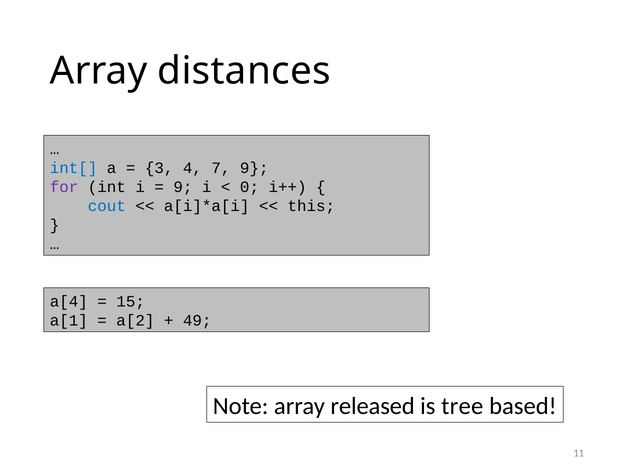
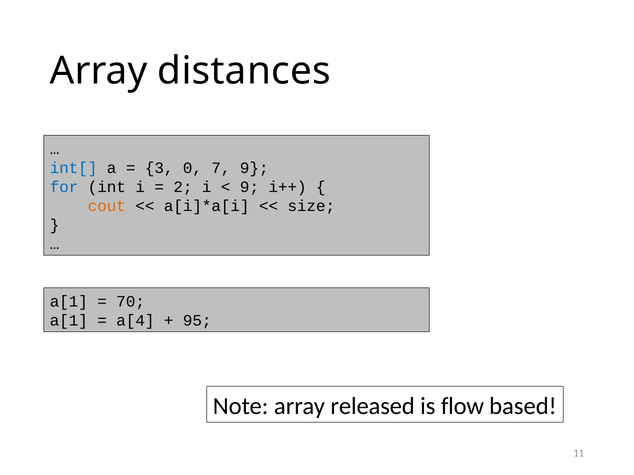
4: 4 -> 0
for colour: purple -> blue
9 at (183, 187): 9 -> 2
0 at (250, 187): 0 -> 9
cout colour: blue -> orange
this: this -> size
a[4 at (69, 302): a[4 -> a[1
15: 15 -> 70
a[2: a[2 -> a[4
49: 49 -> 95
tree: tree -> flow
